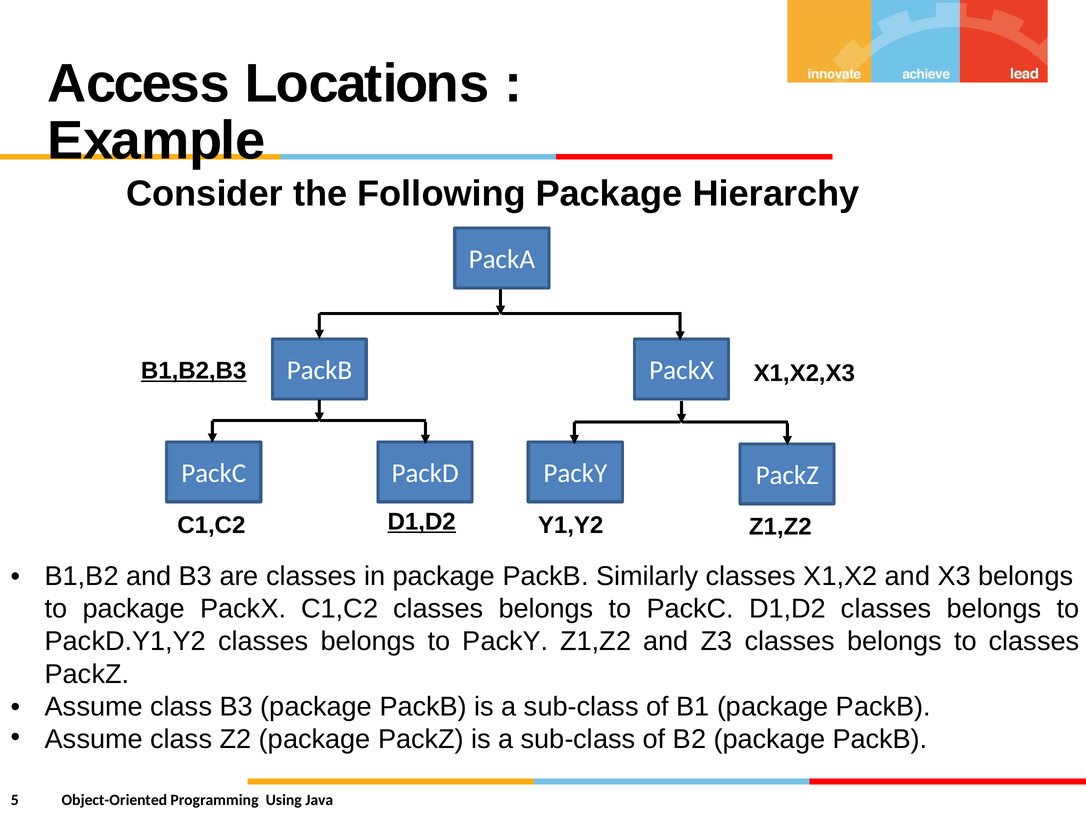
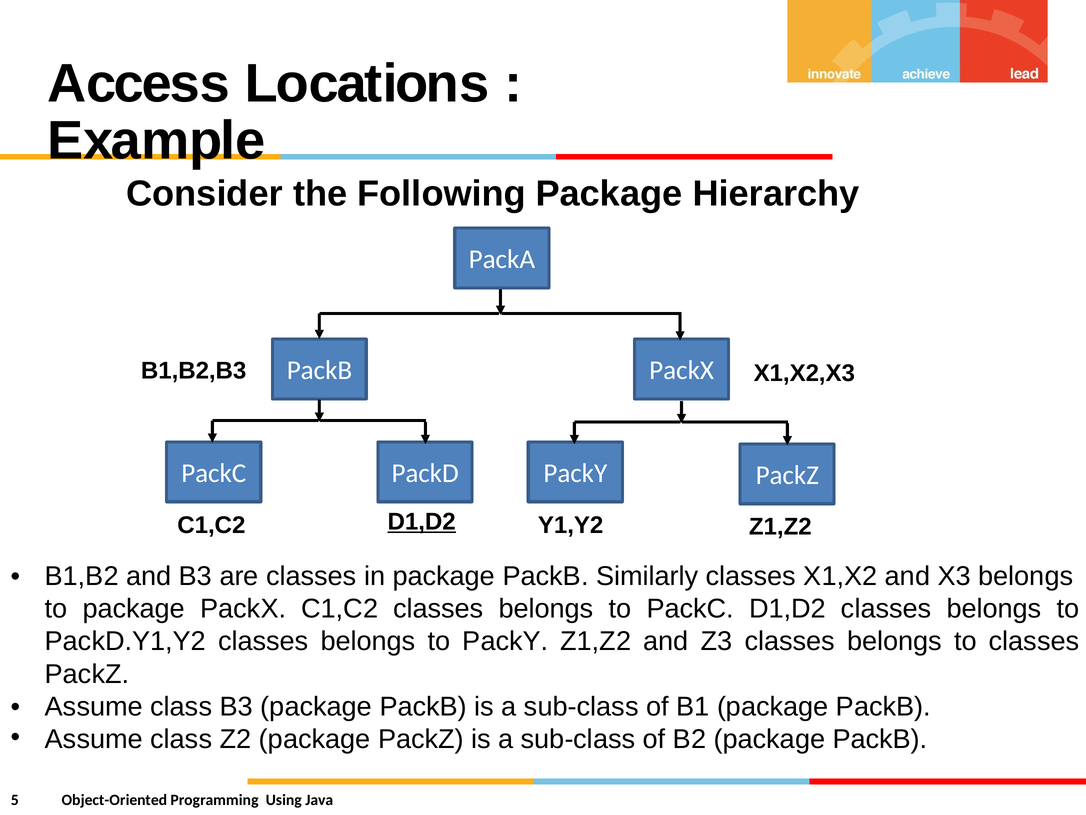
B1,B2,B3 underline: present -> none
